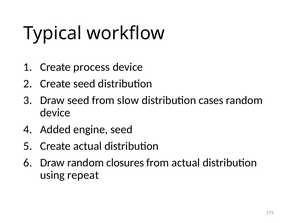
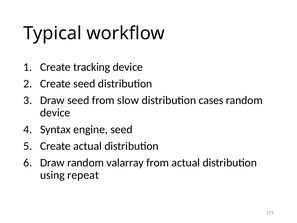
process: process -> tracking
Added: Added -> Syntax
closures: closures -> valarray
